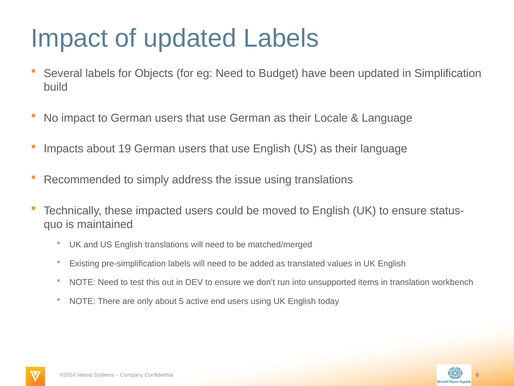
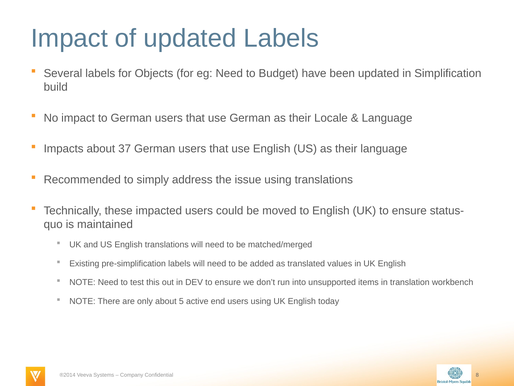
19: 19 -> 37
